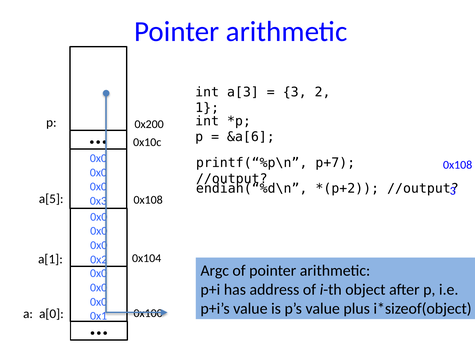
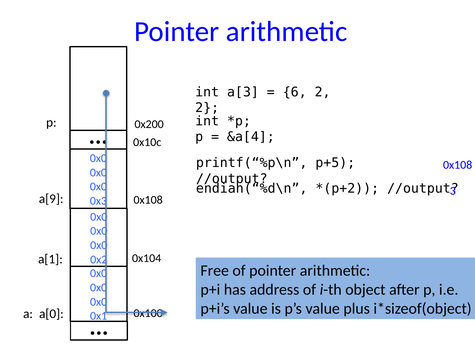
3 at (295, 92): 3 -> 6
1 at (207, 108): 1 -> 2
&a[6: &a[6 -> &a[4
p+7: p+7 -> p+5
a[5: a[5 -> a[9
Argc: Argc -> Free
